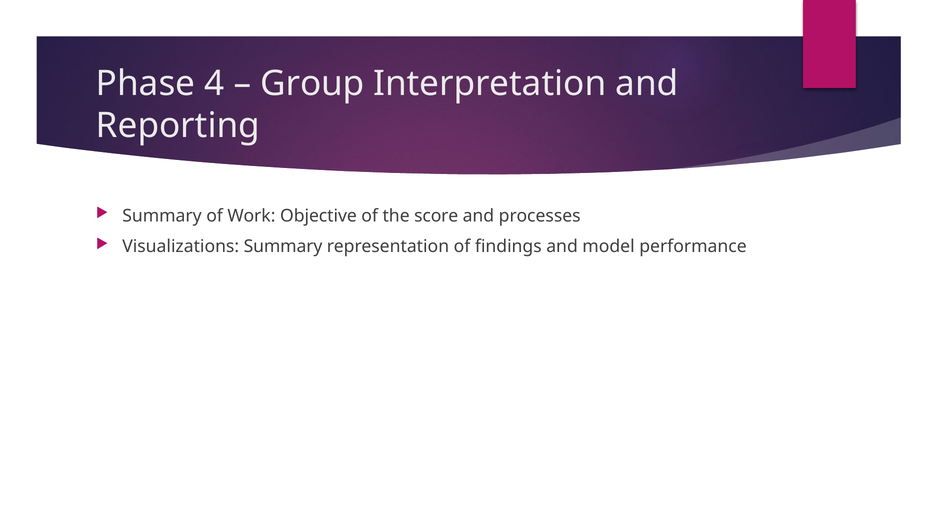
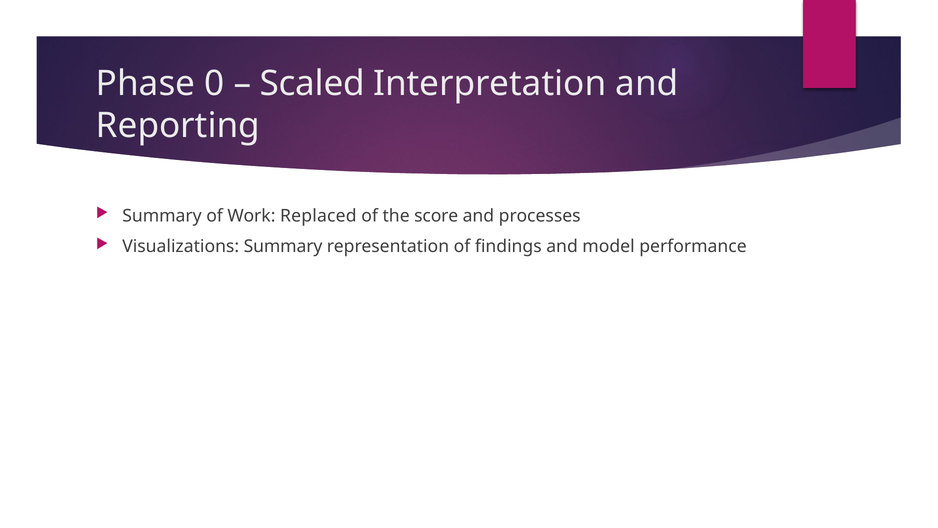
4: 4 -> 0
Group: Group -> Scaled
Objective: Objective -> Replaced
